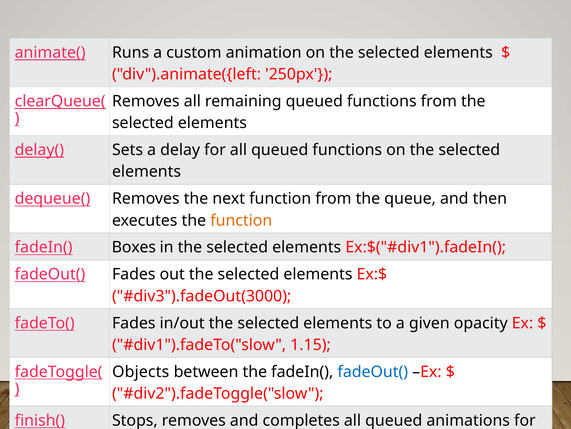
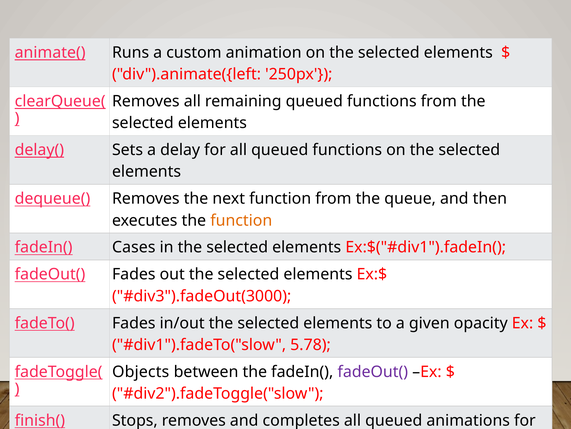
Boxes: Boxes -> Cases
1.15: 1.15 -> 5.78
fadeOut( at (373, 371) colour: blue -> purple
